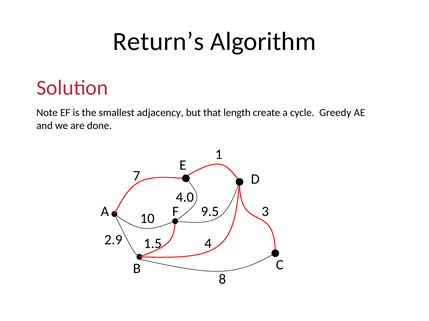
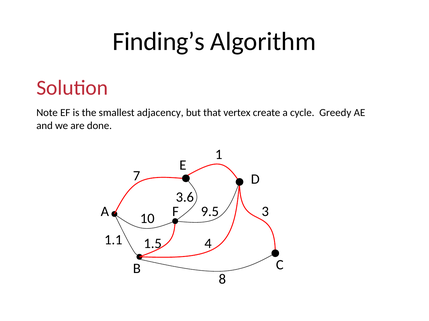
Return’s: Return’s -> Finding’s
length: length -> vertex
4.0: 4.0 -> 3.6
2.9: 2.9 -> 1.1
